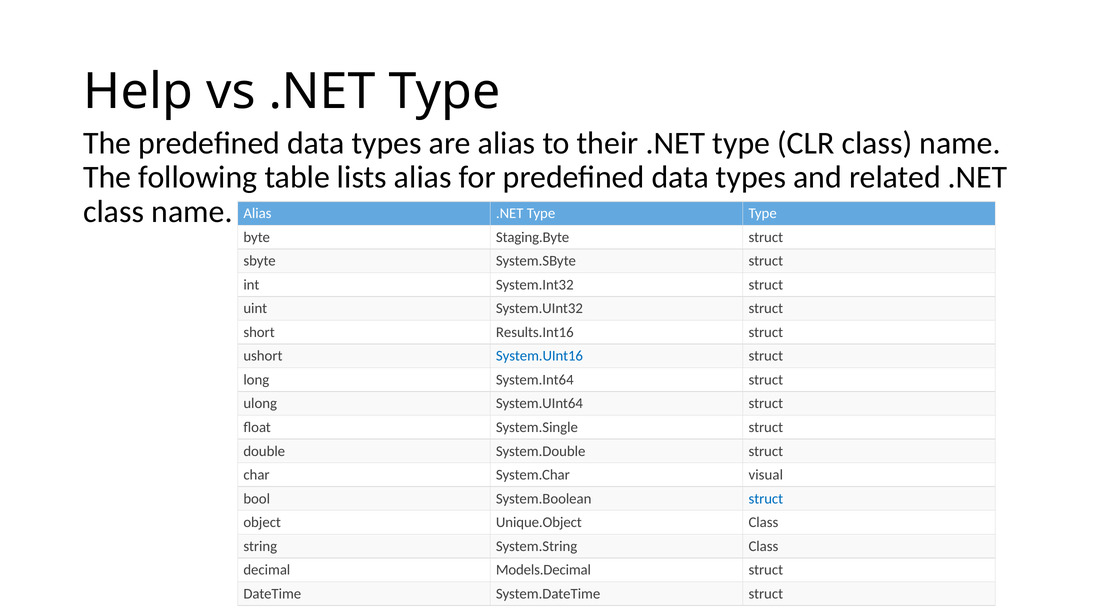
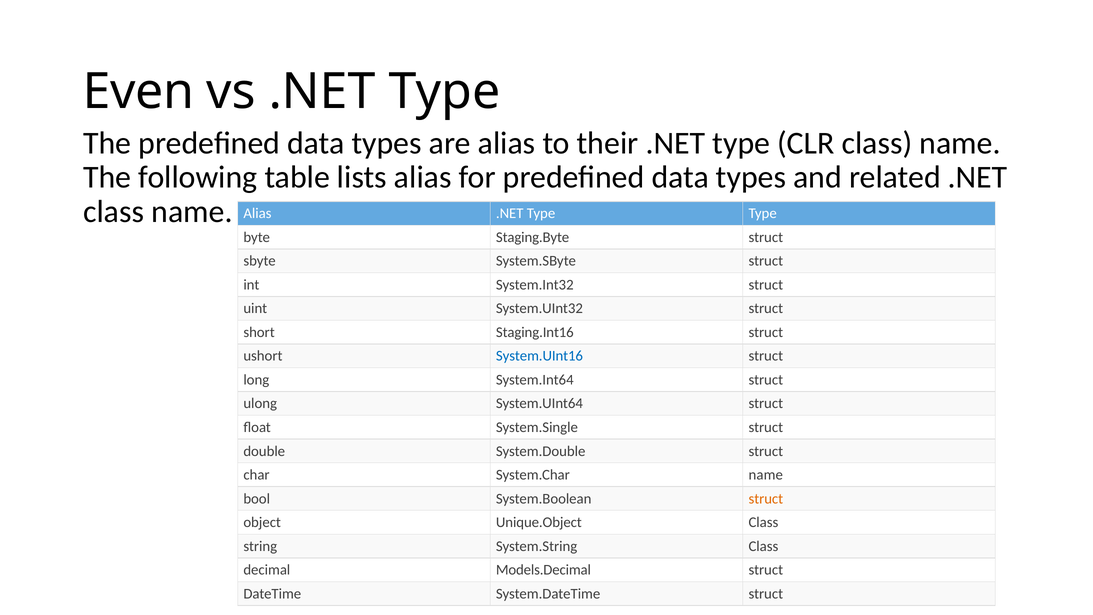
Help: Help -> Even
Results.Int16: Results.Int16 -> Staging.Int16
System.Char visual: visual -> name
struct at (766, 498) colour: blue -> orange
